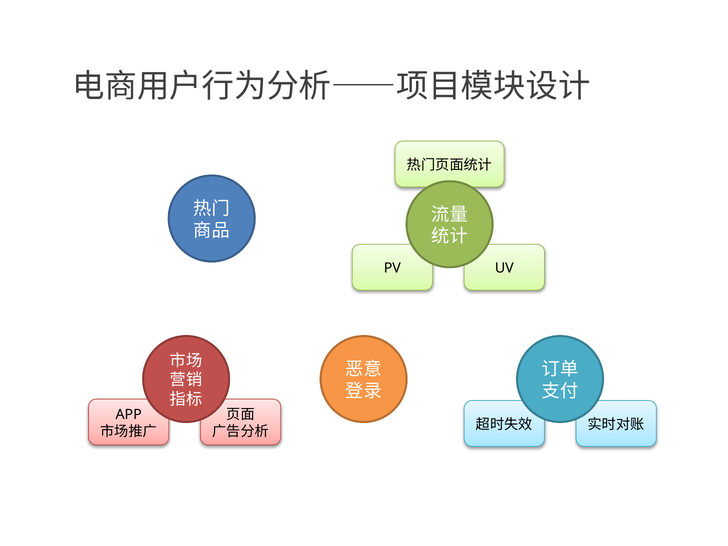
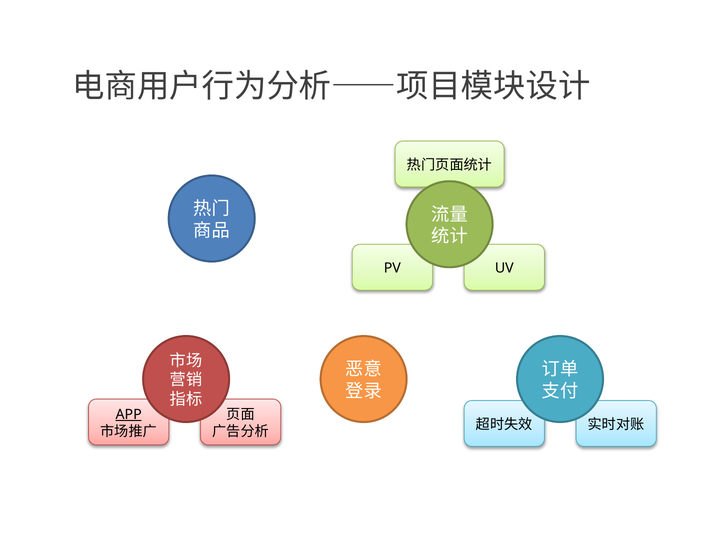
APP underline: none -> present
